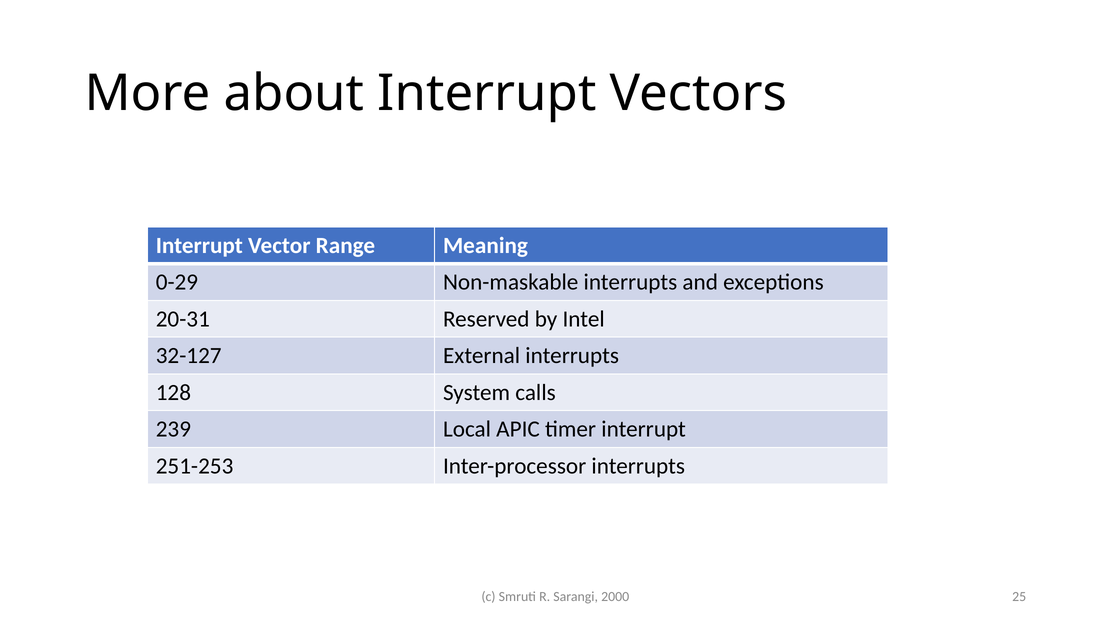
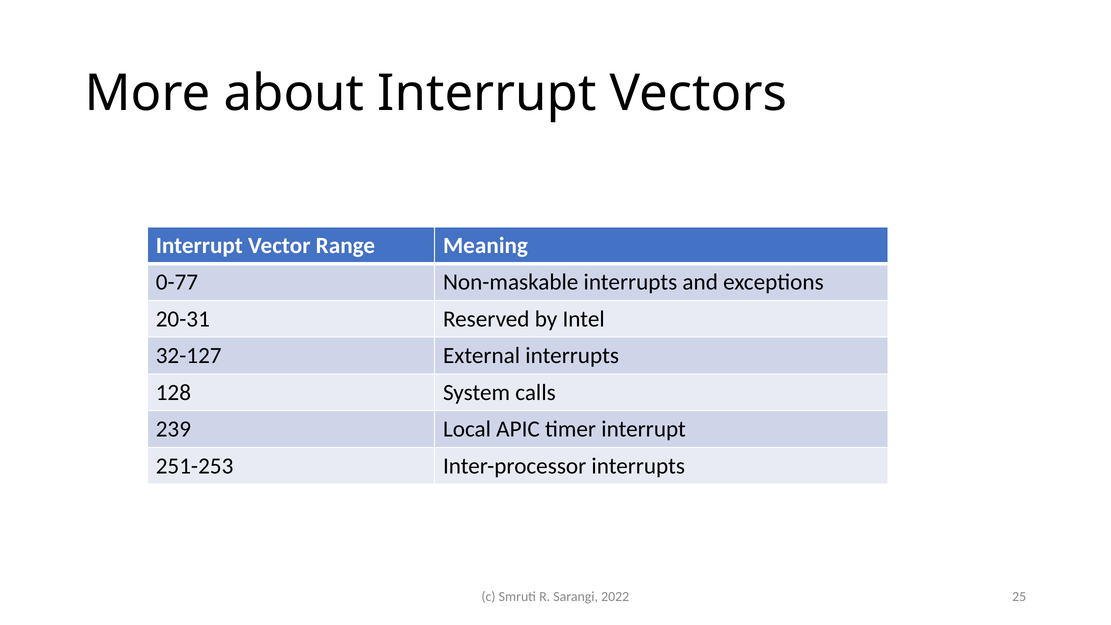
0-29: 0-29 -> 0-77
2000: 2000 -> 2022
